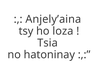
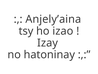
loza: loza -> izao
Tsia: Tsia -> Izay
